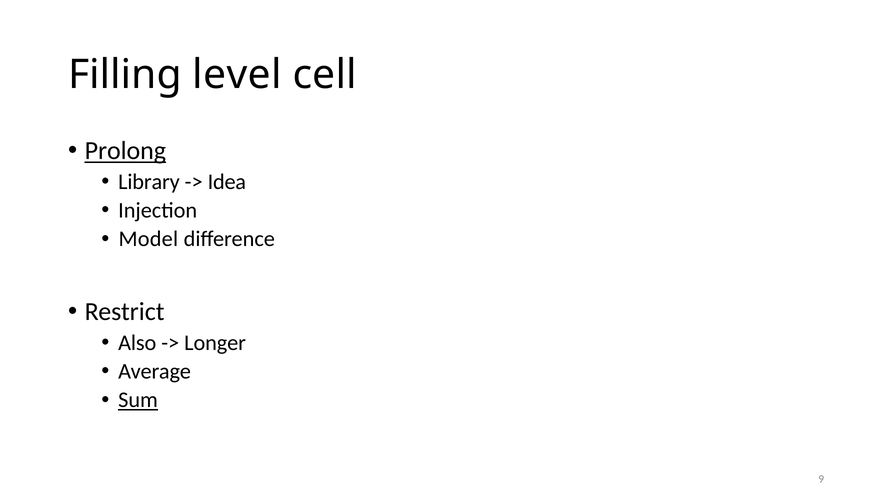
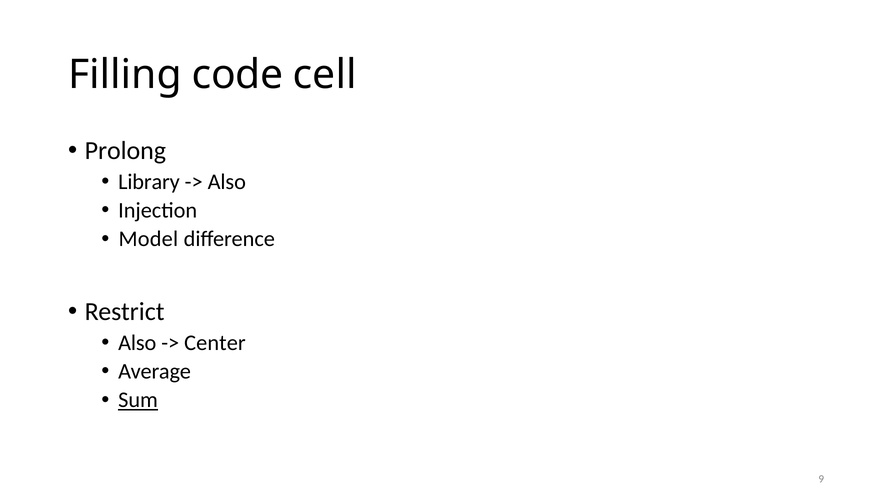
level: level -> code
Prolong underline: present -> none
Idea at (227, 182): Idea -> Also
Longer: Longer -> Center
